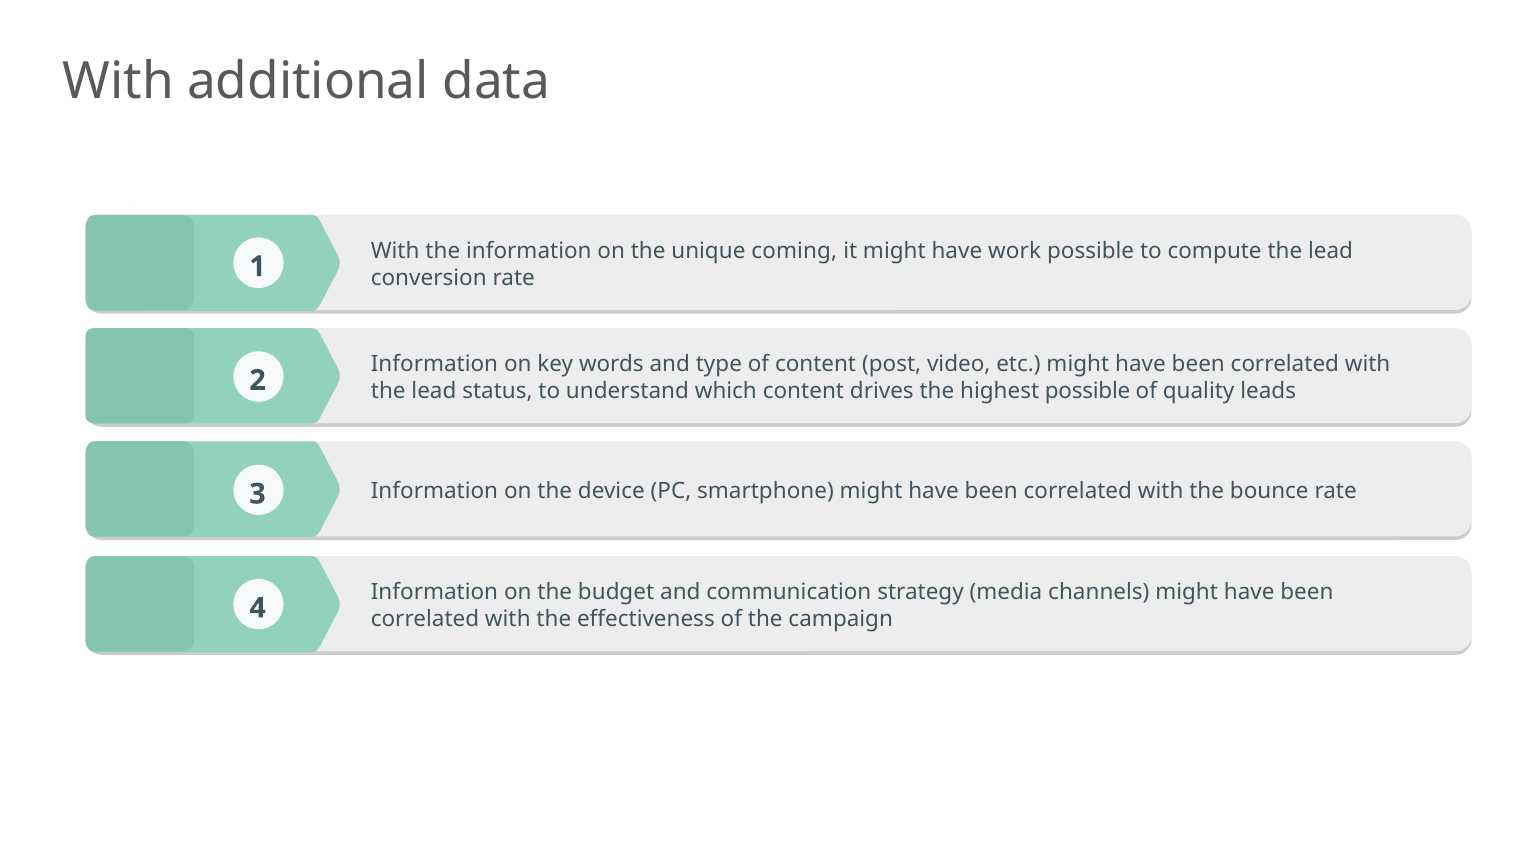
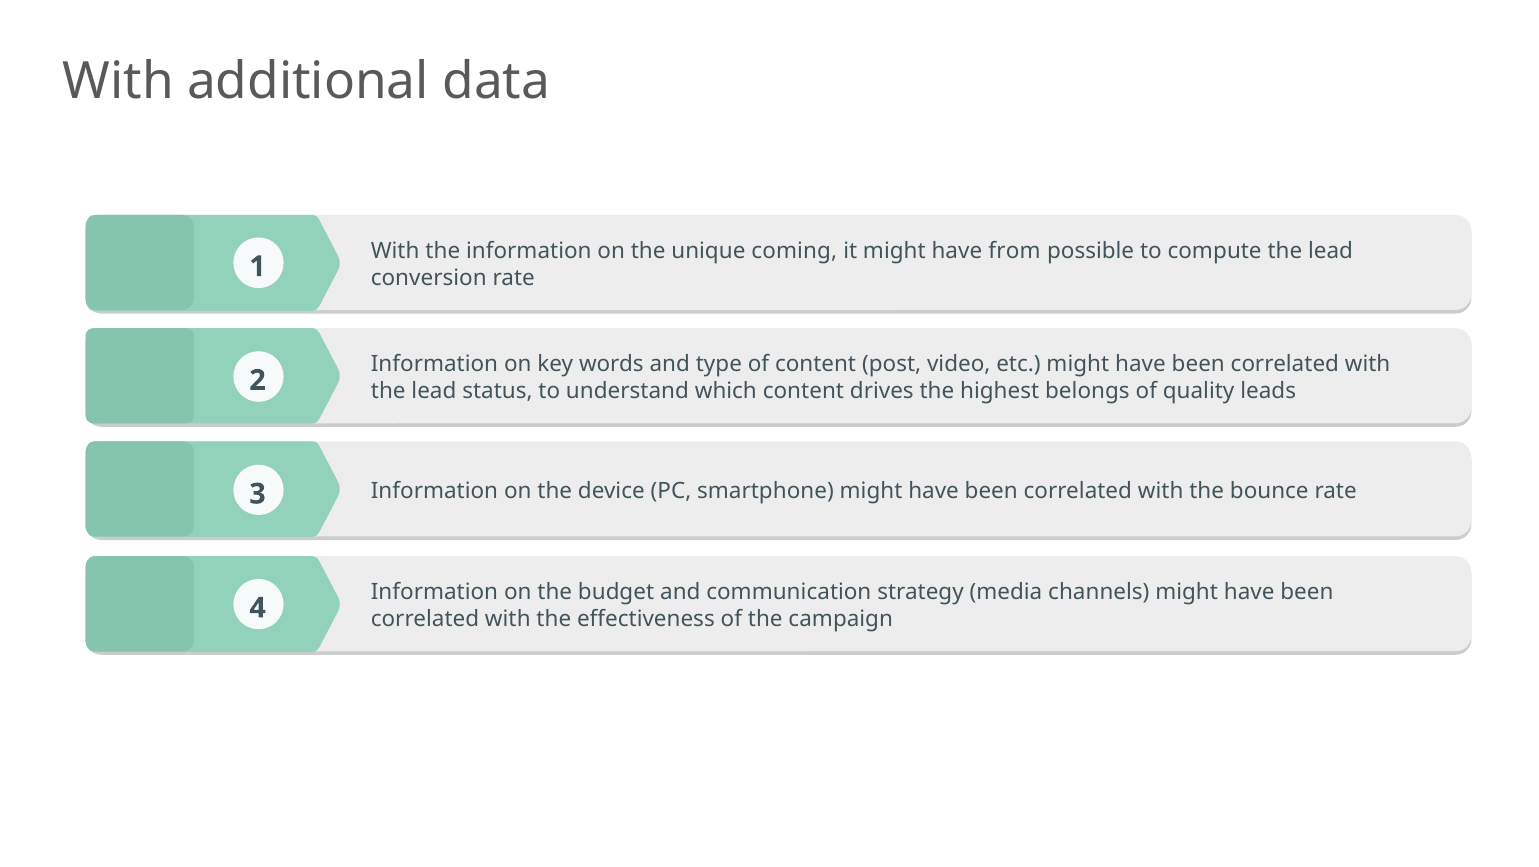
work: work -> from
highest possible: possible -> belongs
